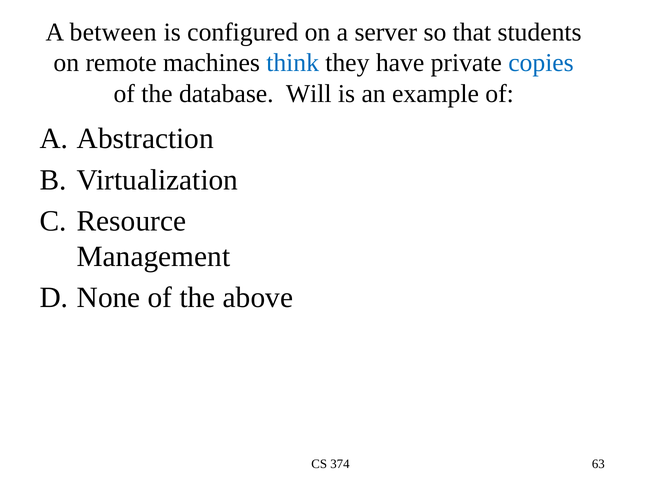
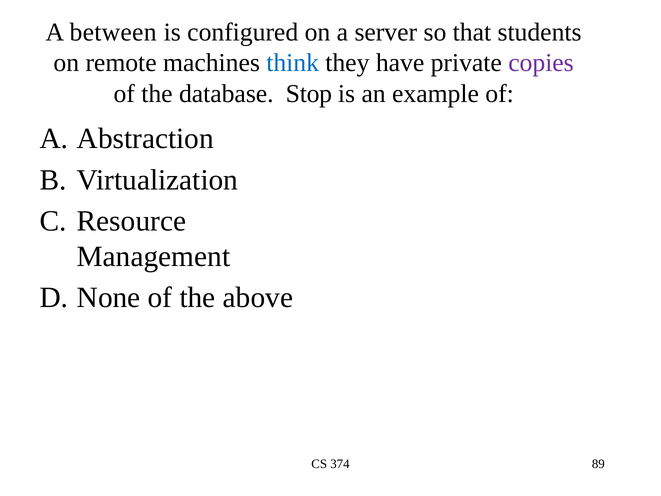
copies colour: blue -> purple
Will: Will -> Stop
63: 63 -> 89
